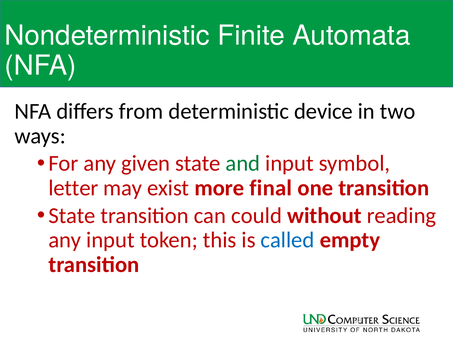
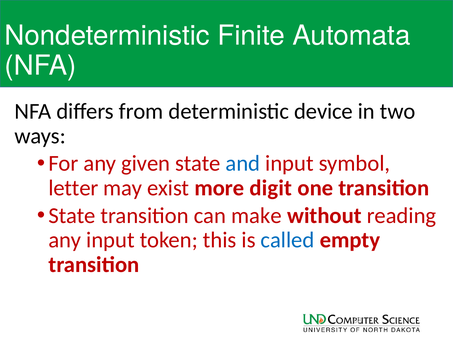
and colour: green -> blue
final: final -> digit
could: could -> make
